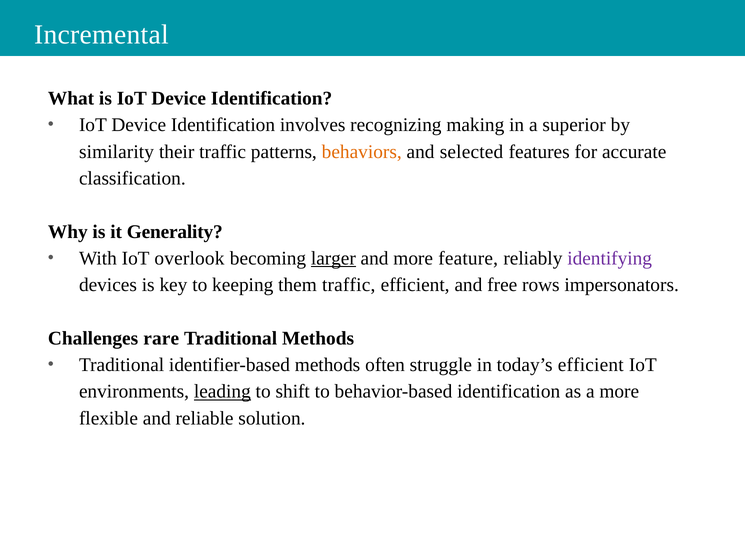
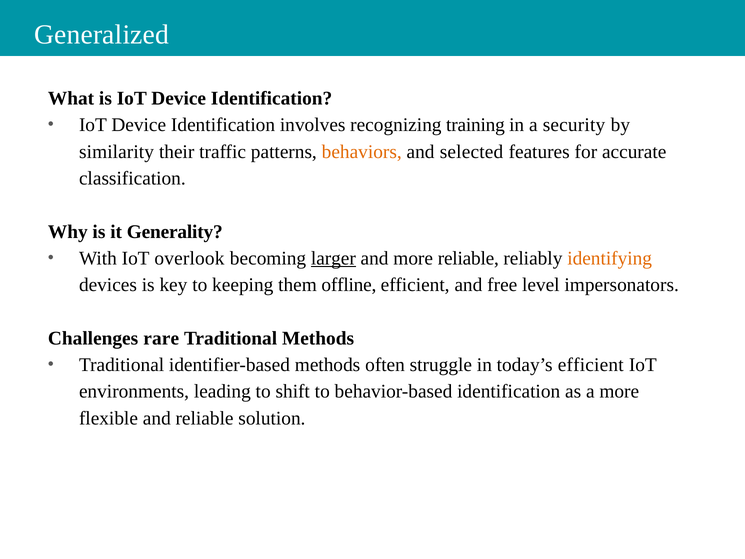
Incremental: Incremental -> Generalized
making: making -> training
superior: superior -> security
more feature: feature -> reliable
identifying colour: purple -> orange
them traffic: traffic -> offline
rows: rows -> level
leading underline: present -> none
